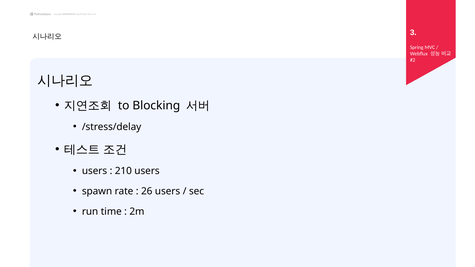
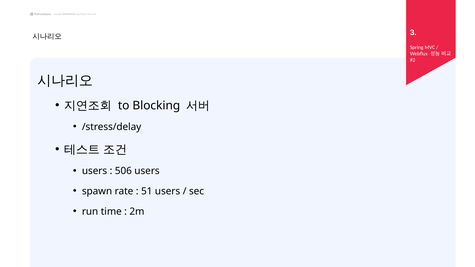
210: 210 -> 506
26: 26 -> 51
